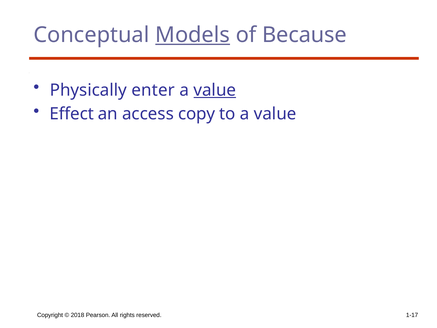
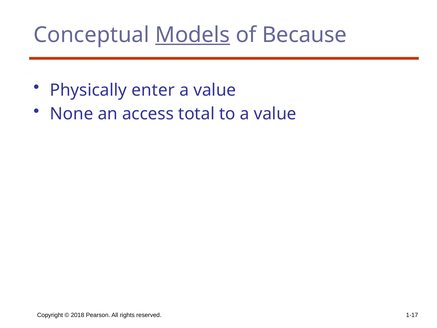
value at (215, 90) underline: present -> none
Effect: Effect -> None
copy: copy -> total
